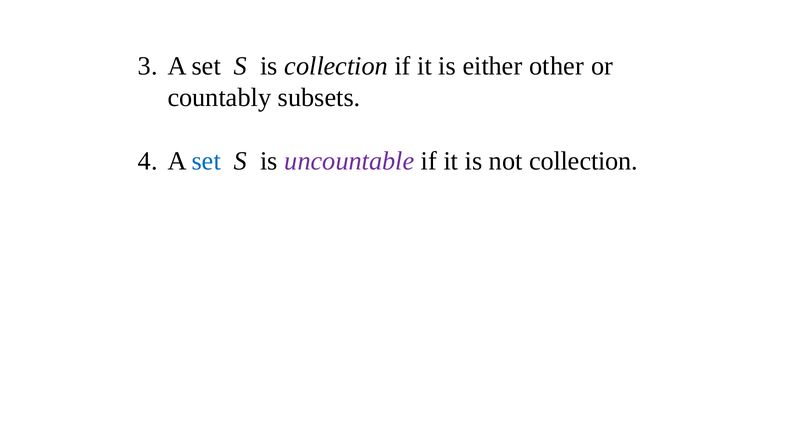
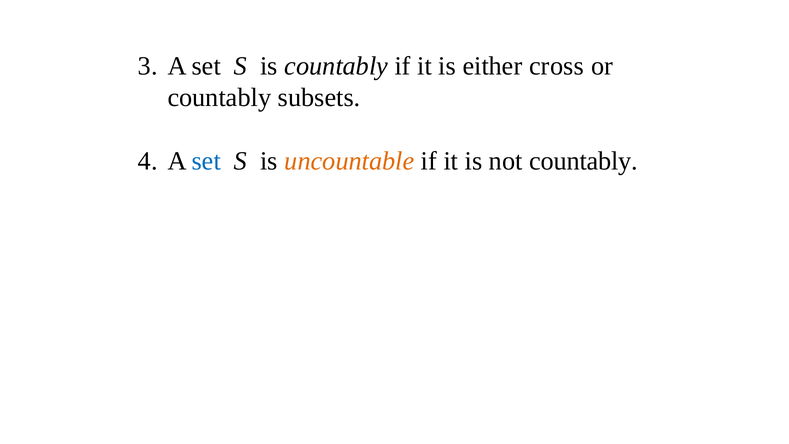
is collection: collection -> countably
other: other -> cross
uncountable colour: purple -> orange
not collection: collection -> countably
